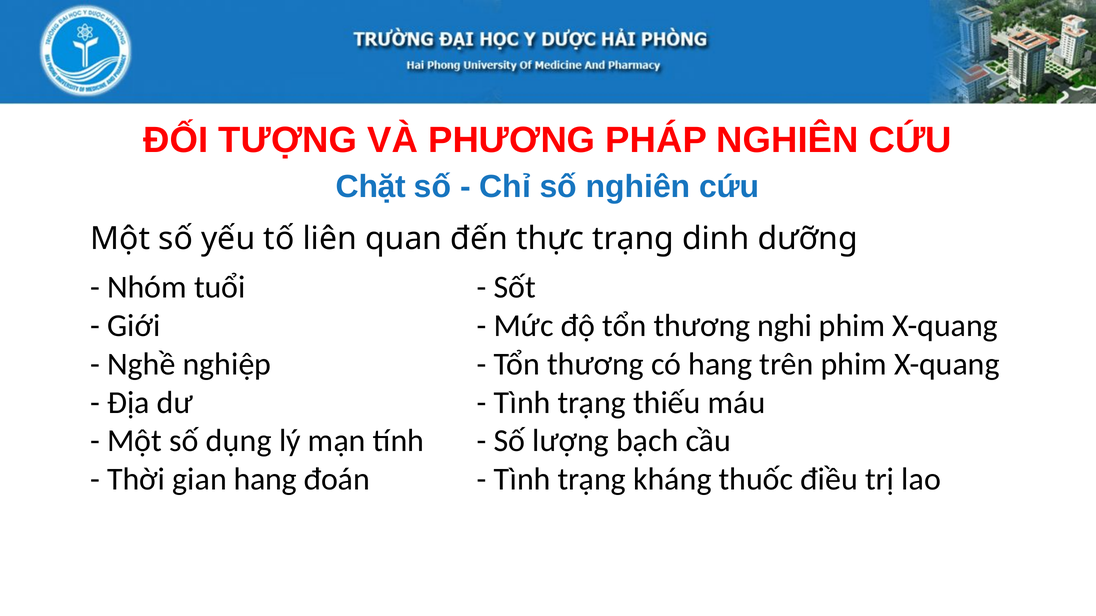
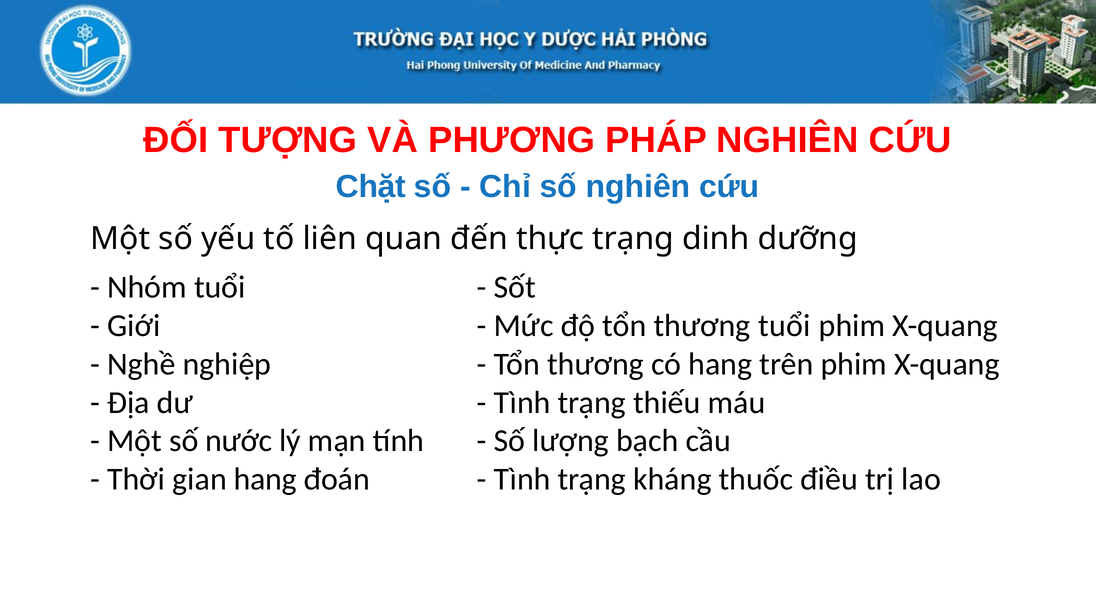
thương nghi: nghi -> tuổi
dụng: dụng -> nước
